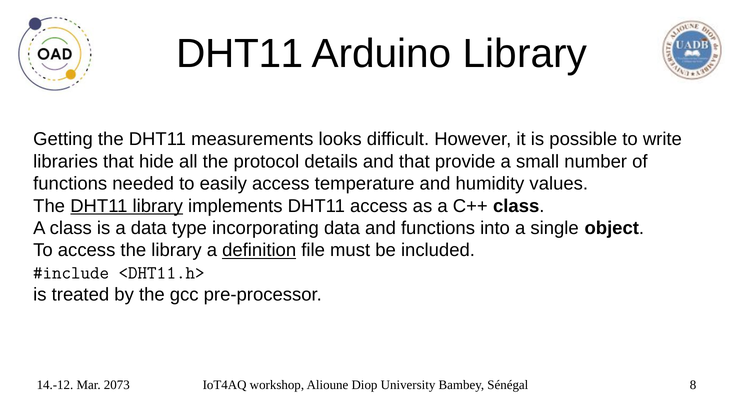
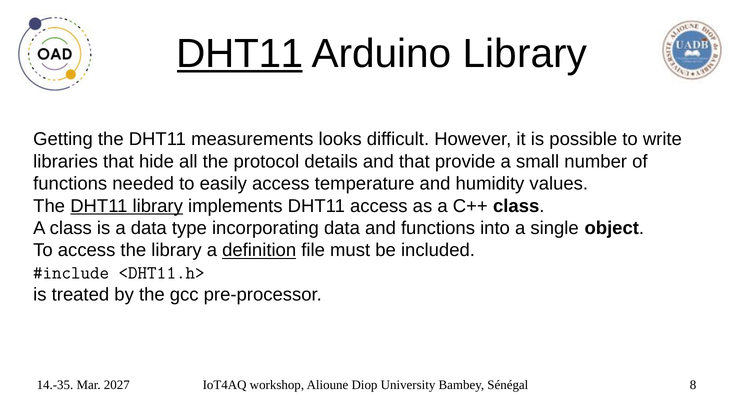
DHT11 at (240, 54) underline: none -> present
14.-12: 14.-12 -> 14.-35
2073: 2073 -> 2027
